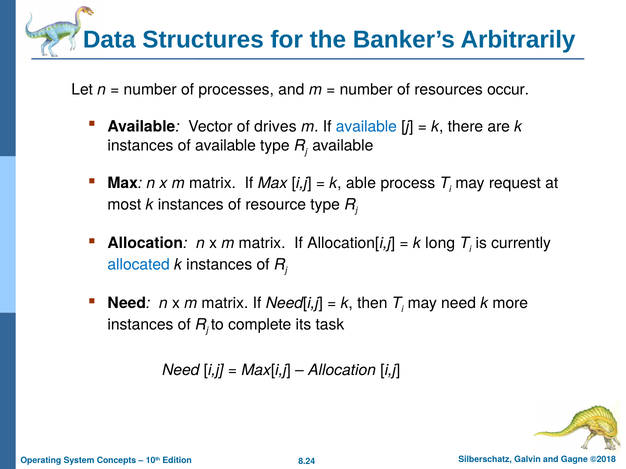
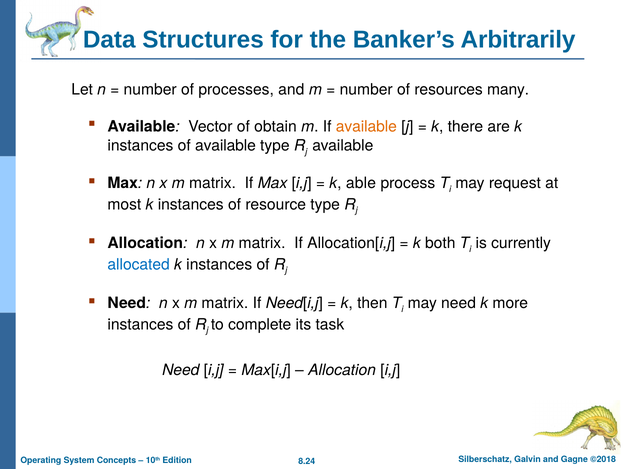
occur: occur -> many
drives: drives -> obtain
available at (366, 127) colour: blue -> orange
long: long -> both
